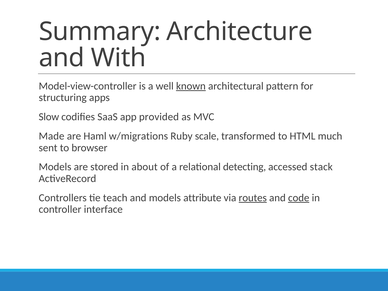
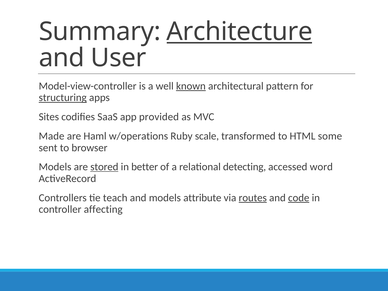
Architecture underline: none -> present
With: With -> User
structuring underline: none -> present
Slow: Slow -> Sites
w/migrations: w/migrations -> w/operations
much: much -> some
stored underline: none -> present
about: about -> better
stack: stack -> word
interface: interface -> affecting
